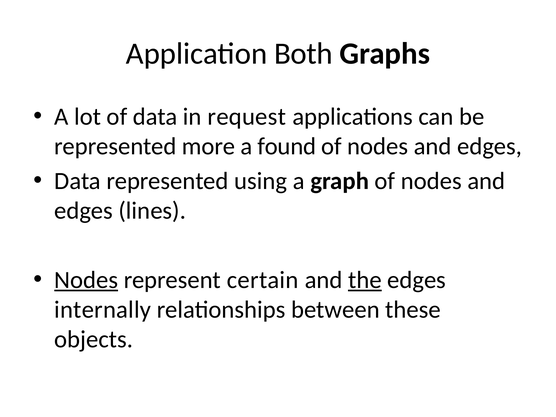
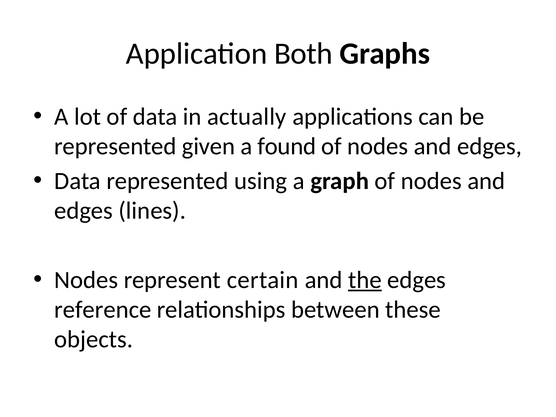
request: request -> actually
more: more -> given
Nodes at (86, 280) underline: present -> none
internally: internally -> reference
